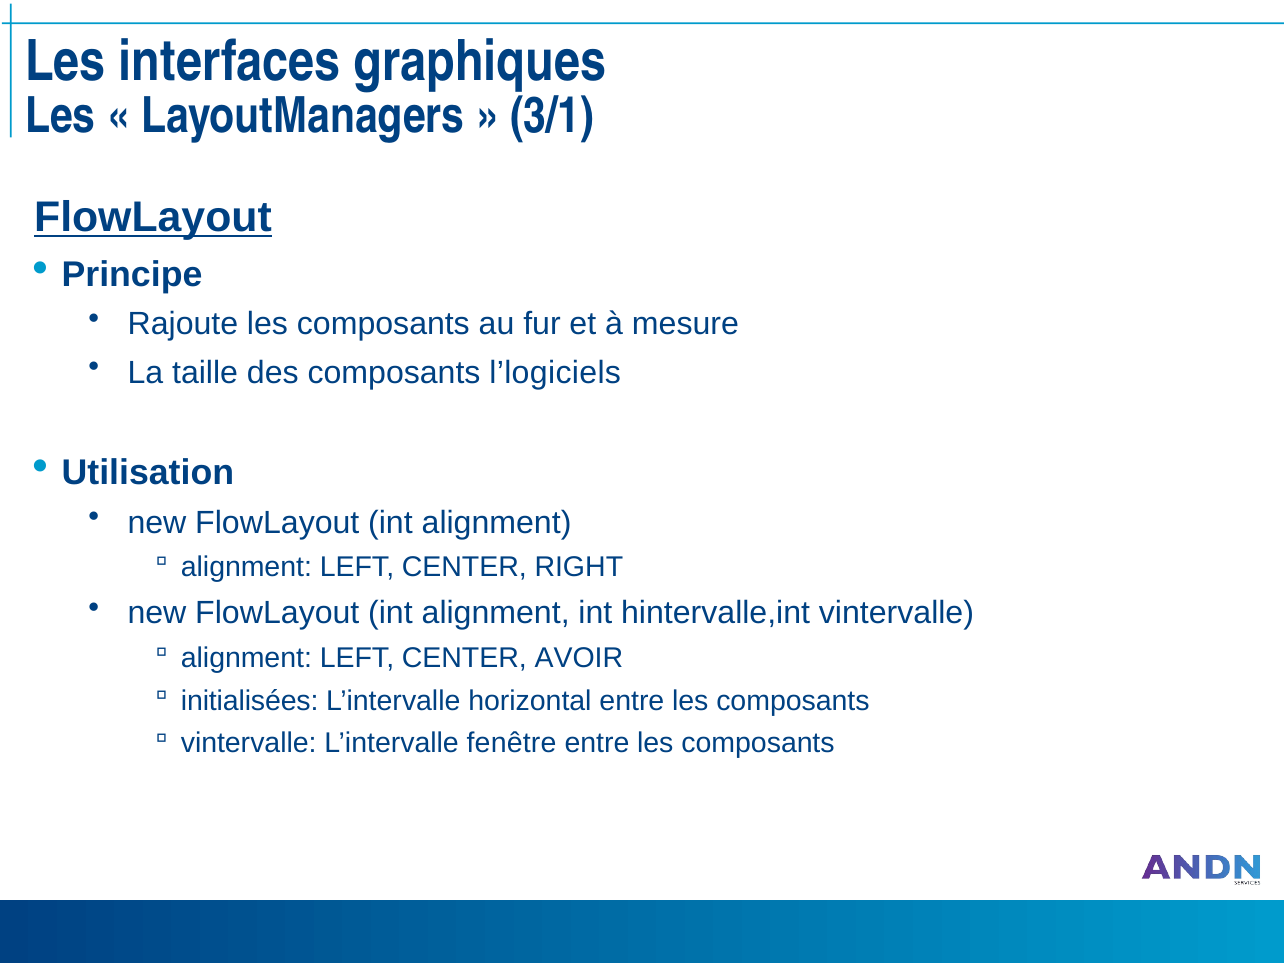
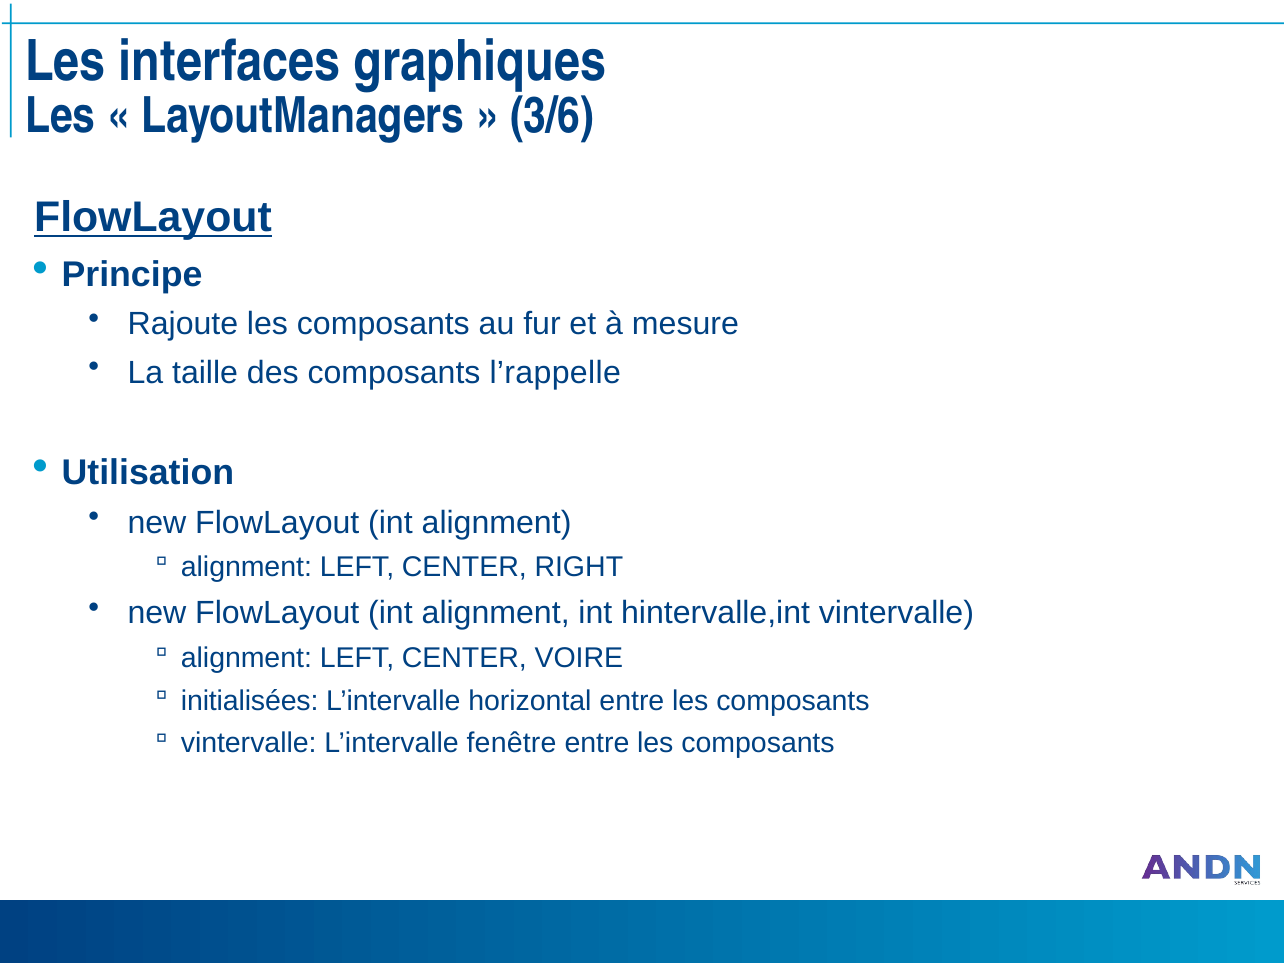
3/1: 3/1 -> 3/6
l’logiciels: l’logiciels -> l’rappelle
AVOIR: AVOIR -> VOIRE
